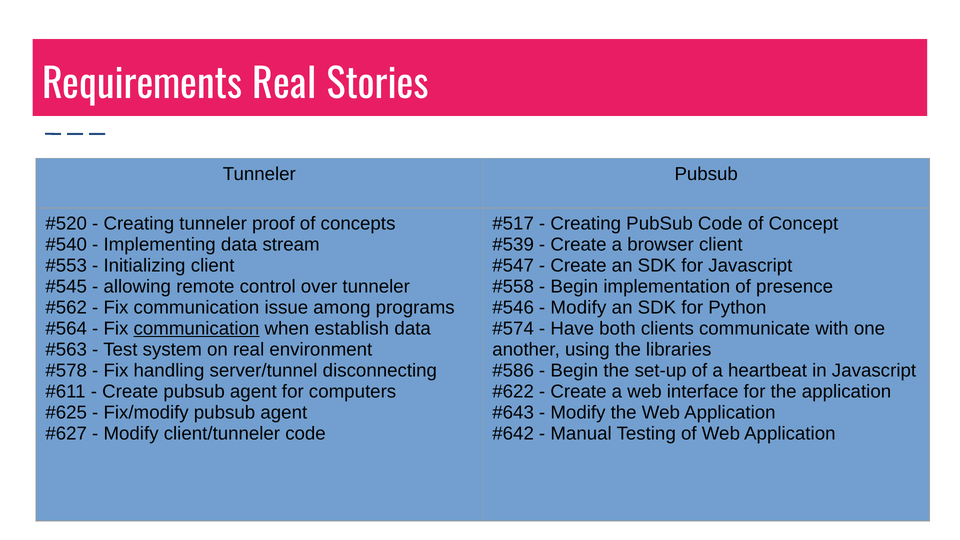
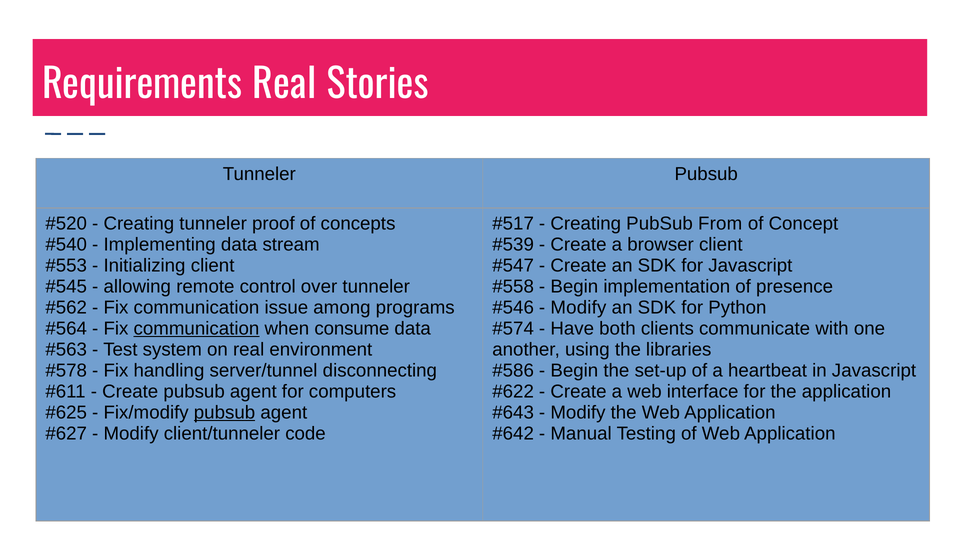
PubSub Code: Code -> From
establish: establish -> consume
pubsub at (225, 412) underline: none -> present
